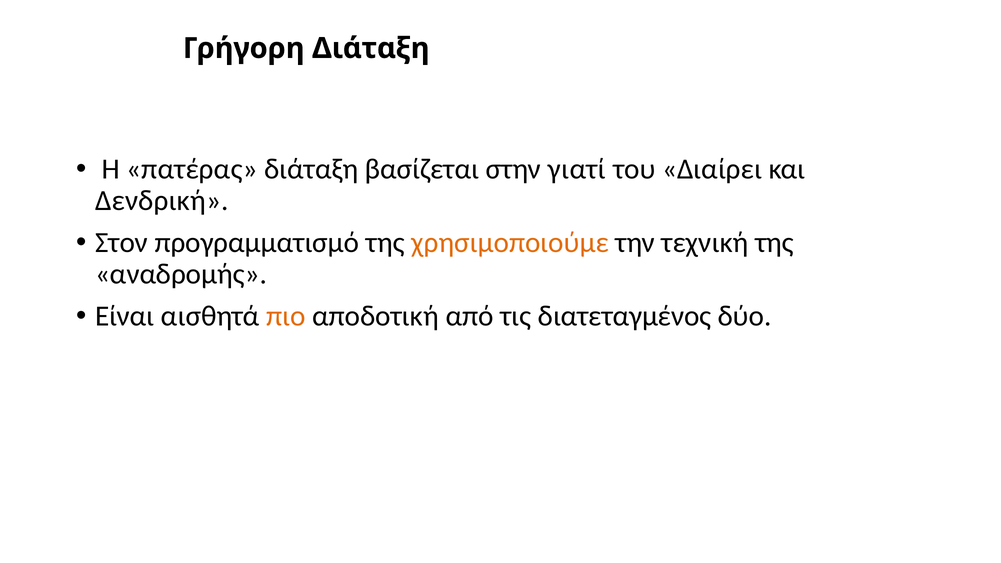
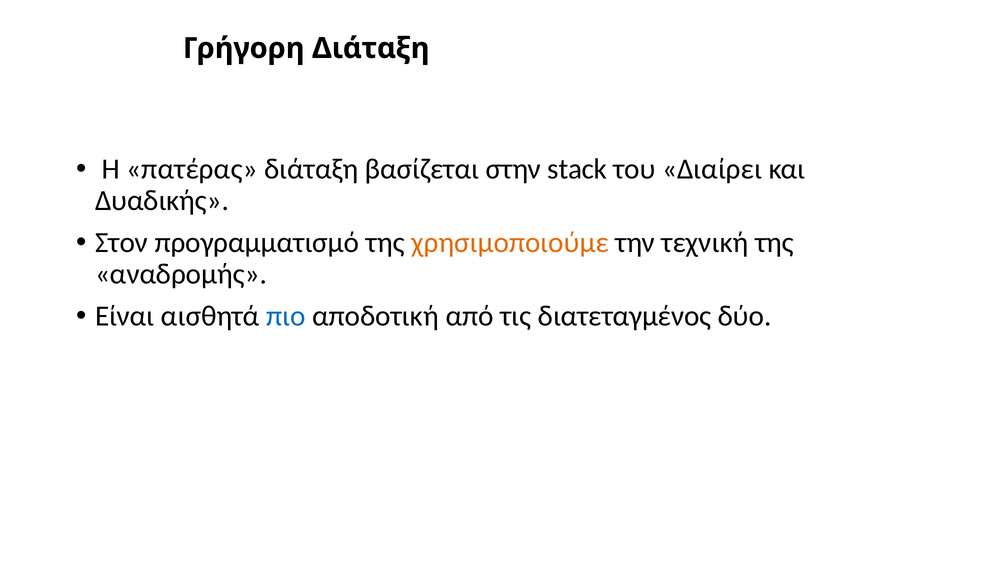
γιατί: γιατί -> stack
Δενδρική: Δενδρική -> Δυαδικής
πιο colour: orange -> blue
